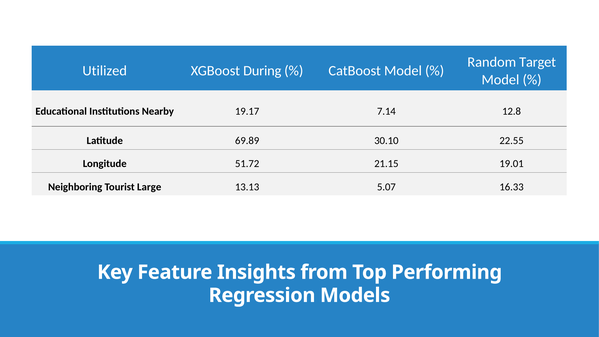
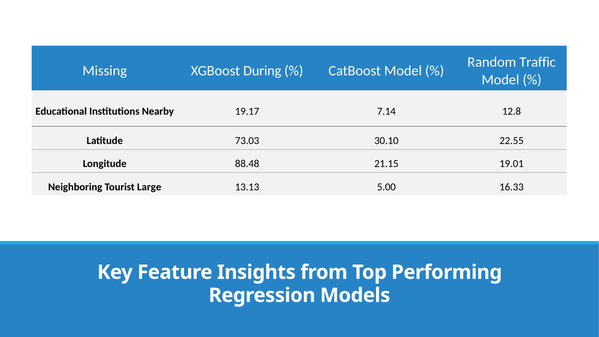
Target: Target -> Traffic
Utilized: Utilized -> Missing
69.89: 69.89 -> 73.03
51.72: 51.72 -> 88.48
5.07: 5.07 -> 5.00
